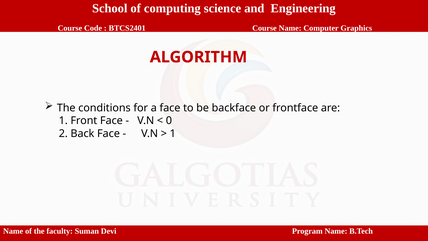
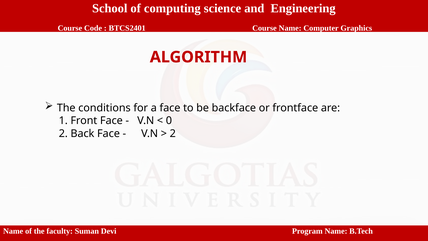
1 at (173, 133): 1 -> 2
